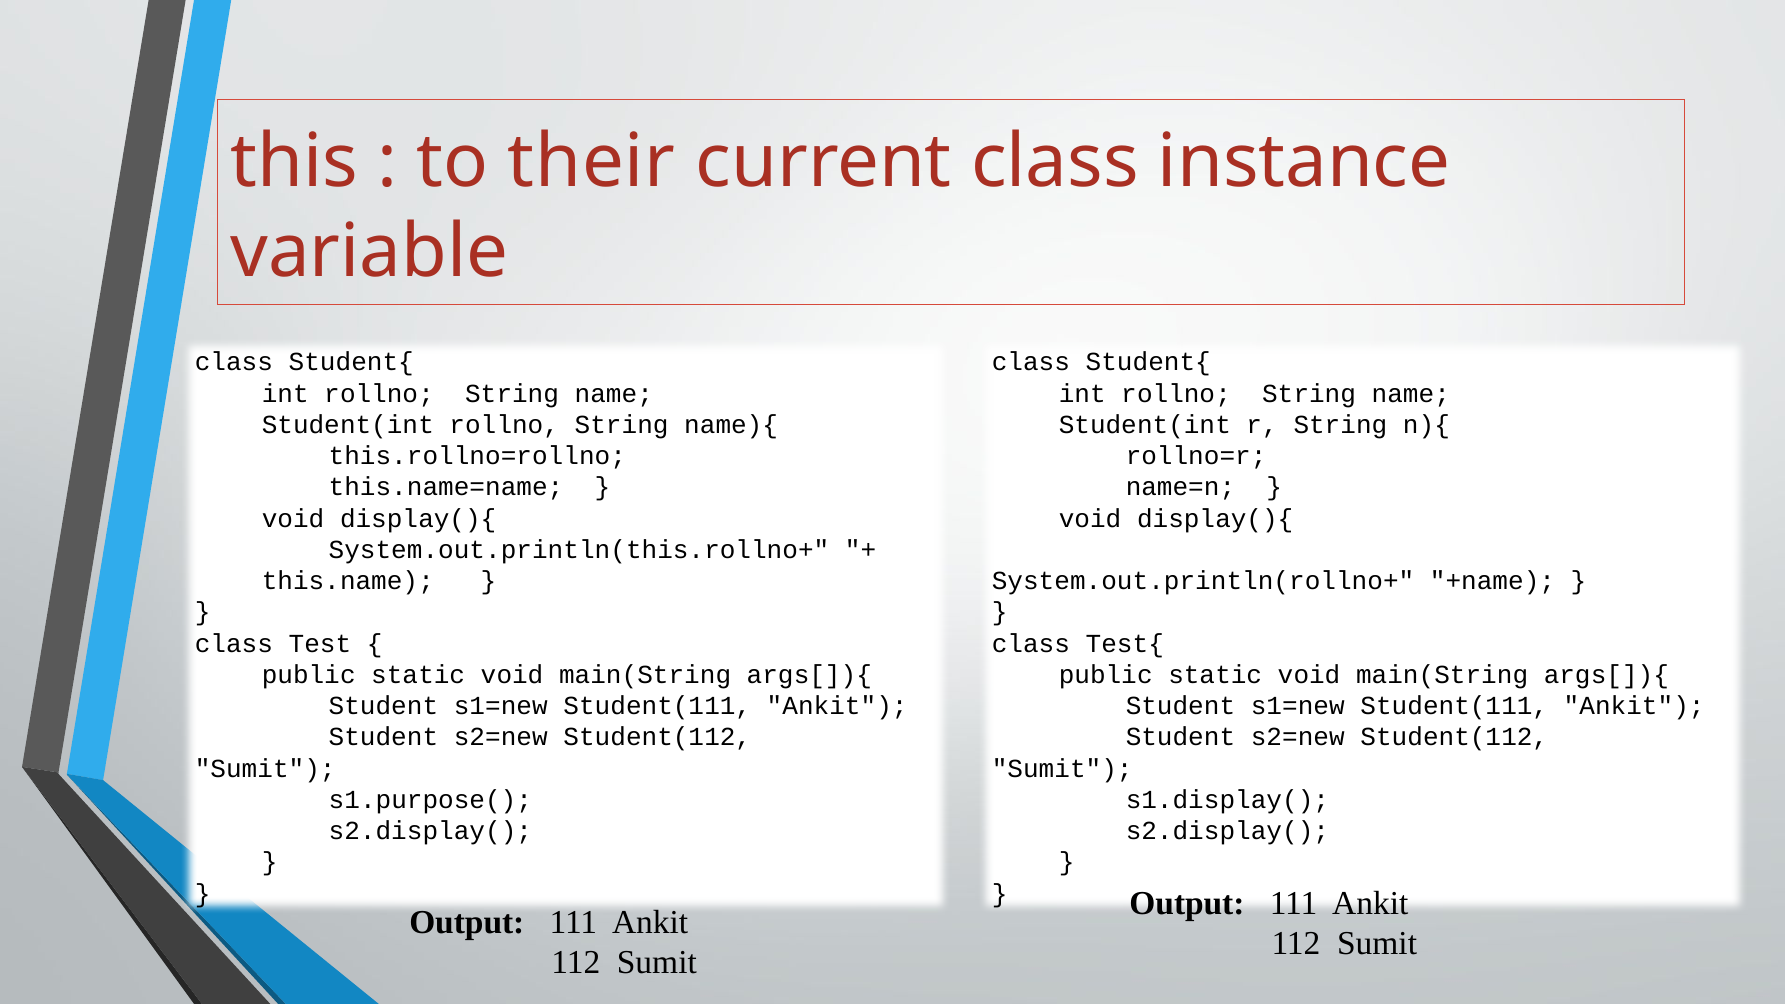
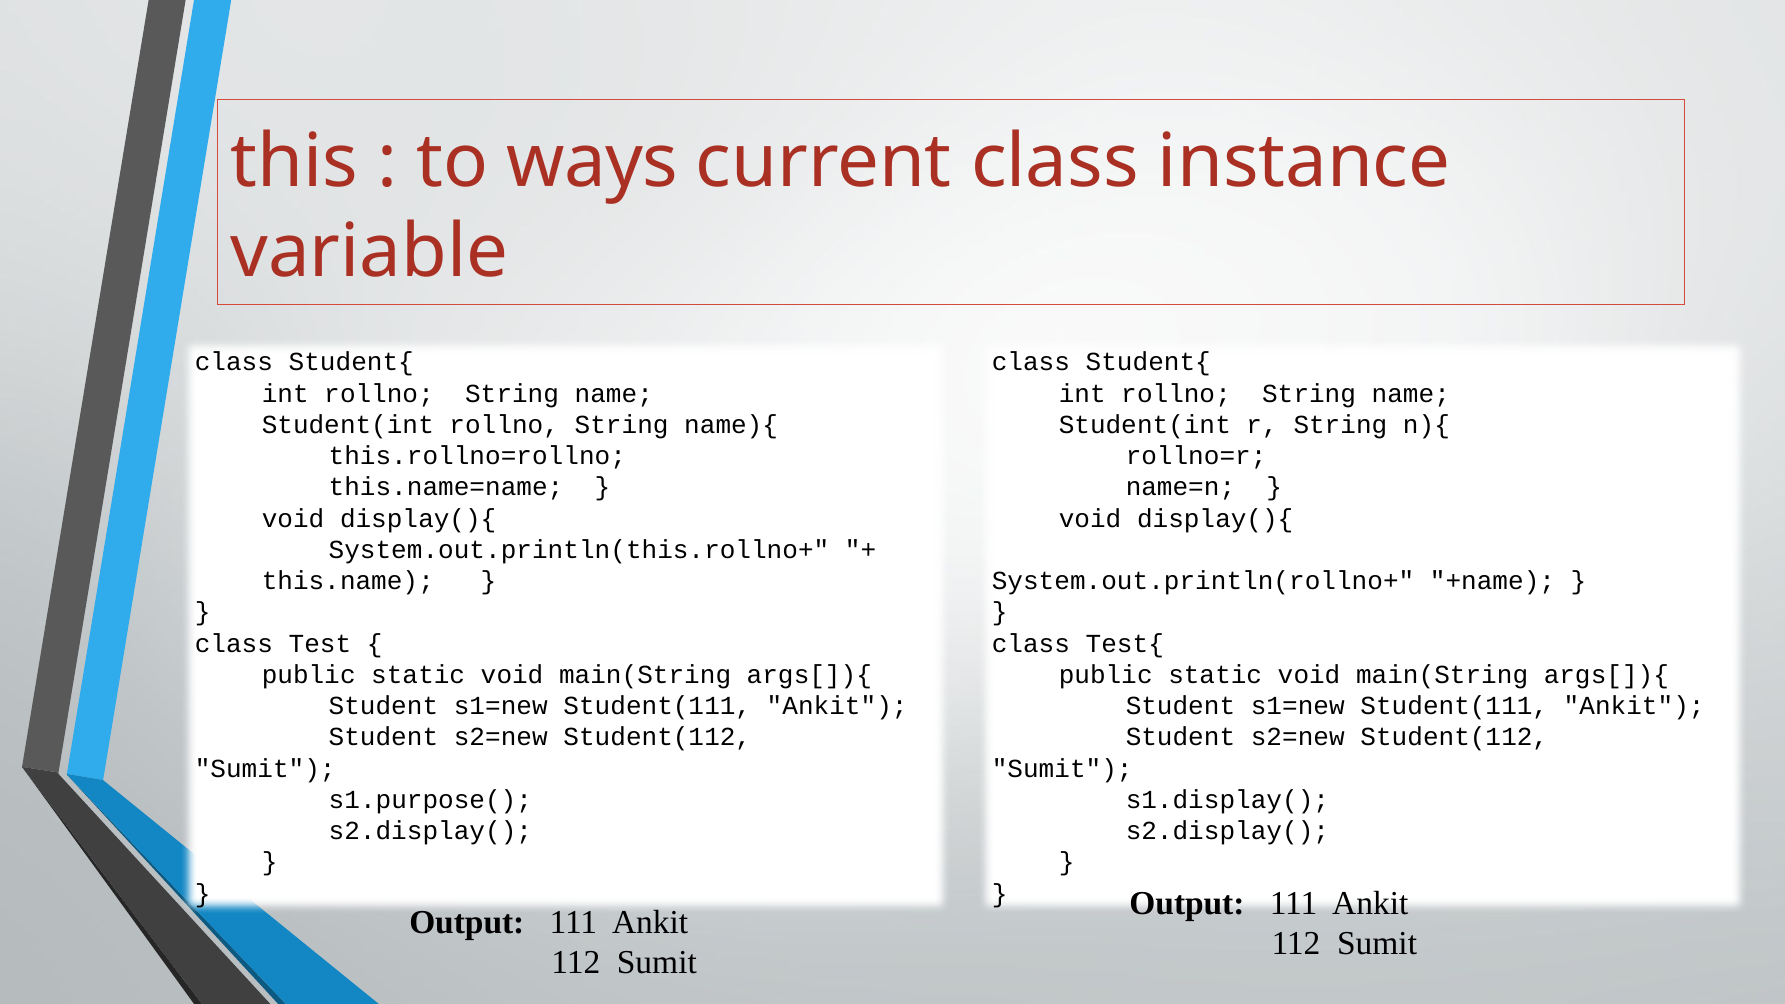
their: their -> ways
